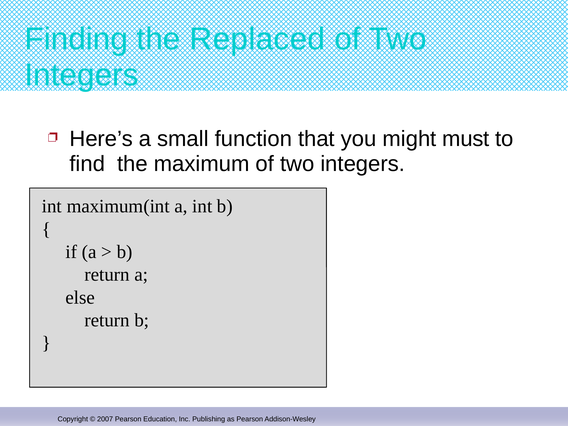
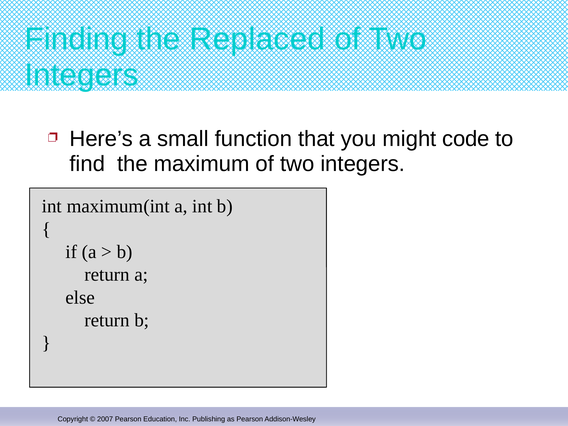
must: must -> code
